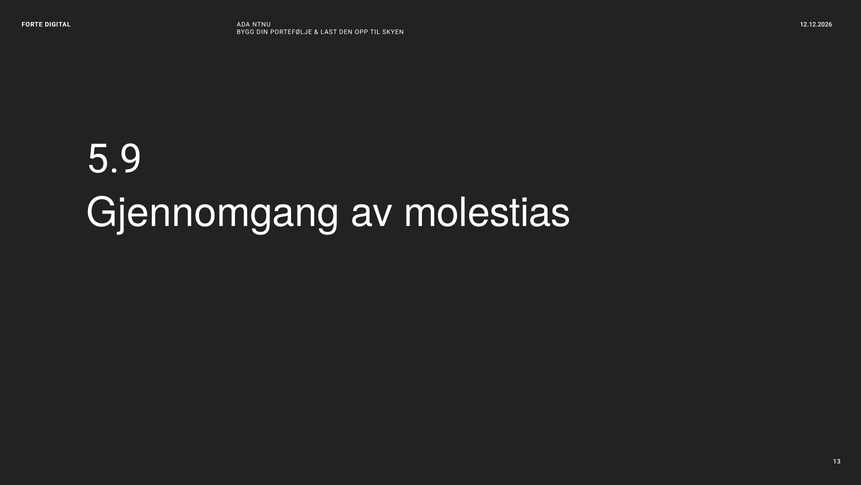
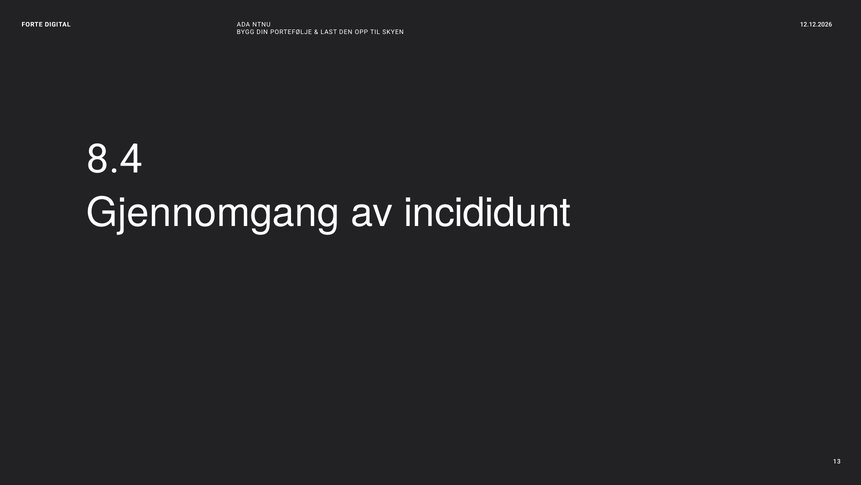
5.9: 5.9 -> 8.4
molestias: molestias -> incididunt
